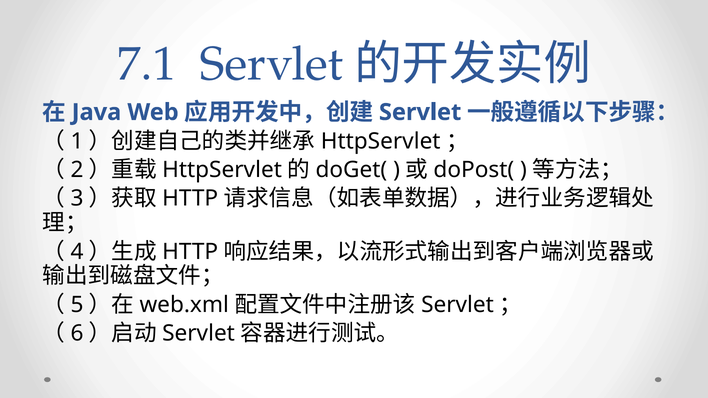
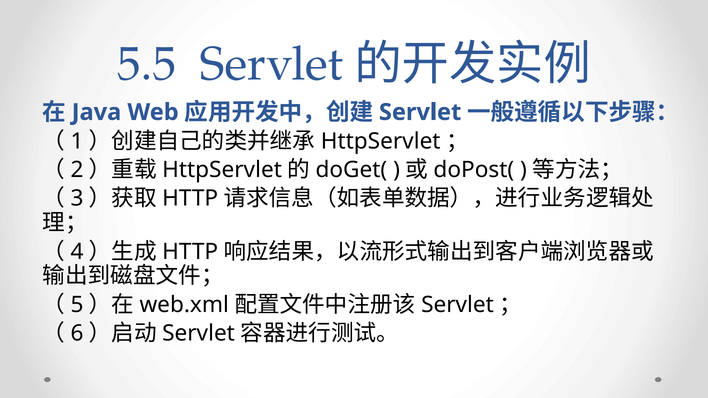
7.1: 7.1 -> 5.5
